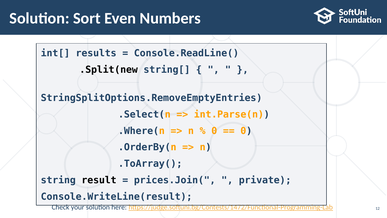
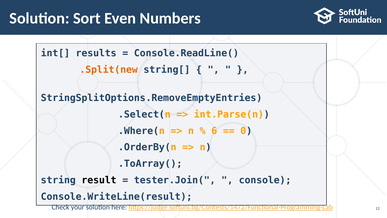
.Split(new colour: black -> orange
0 at (214, 131): 0 -> 6
prices.Join(: prices.Join( -> tester.Join(
private: private -> console
